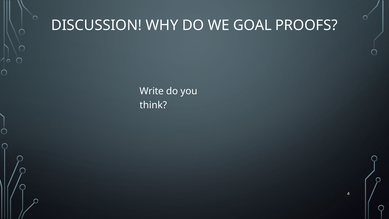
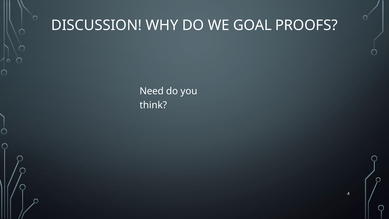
Write: Write -> Need
